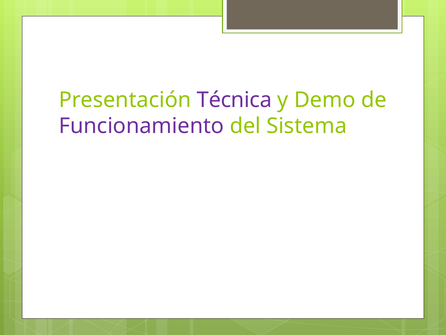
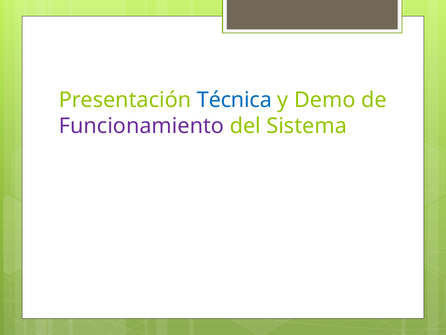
Técnica colour: purple -> blue
